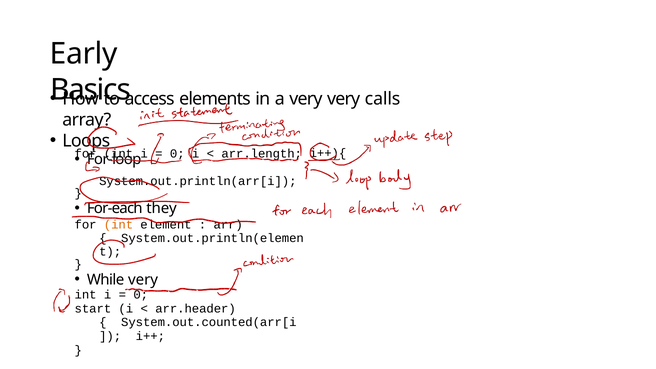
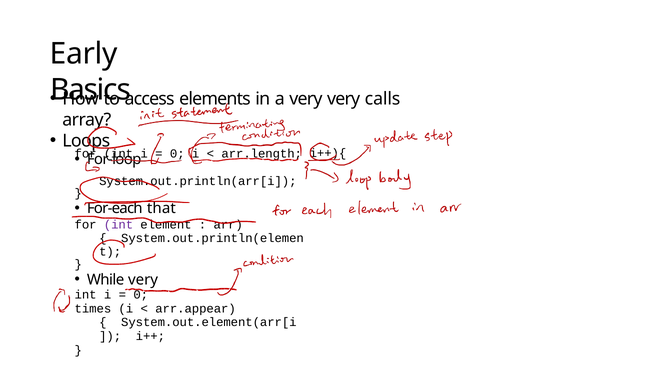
they: they -> that
int at (118, 224) colour: orange -> purple
start: start -> times
arr.header: arr.header -> arr.appear
System.out.counted(arr[i: System.out.counted(arr[i -> System.out.element(arr[i
